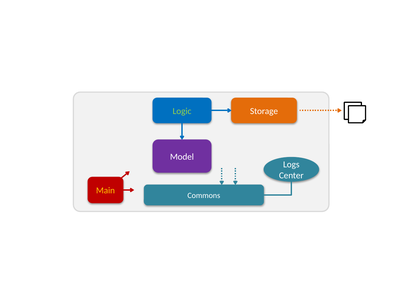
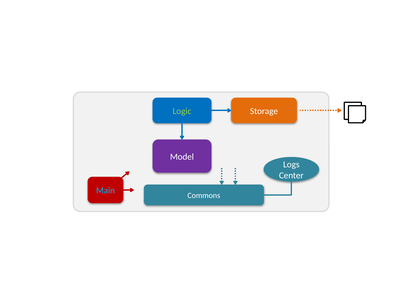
Main colour: yellow -> light blue
